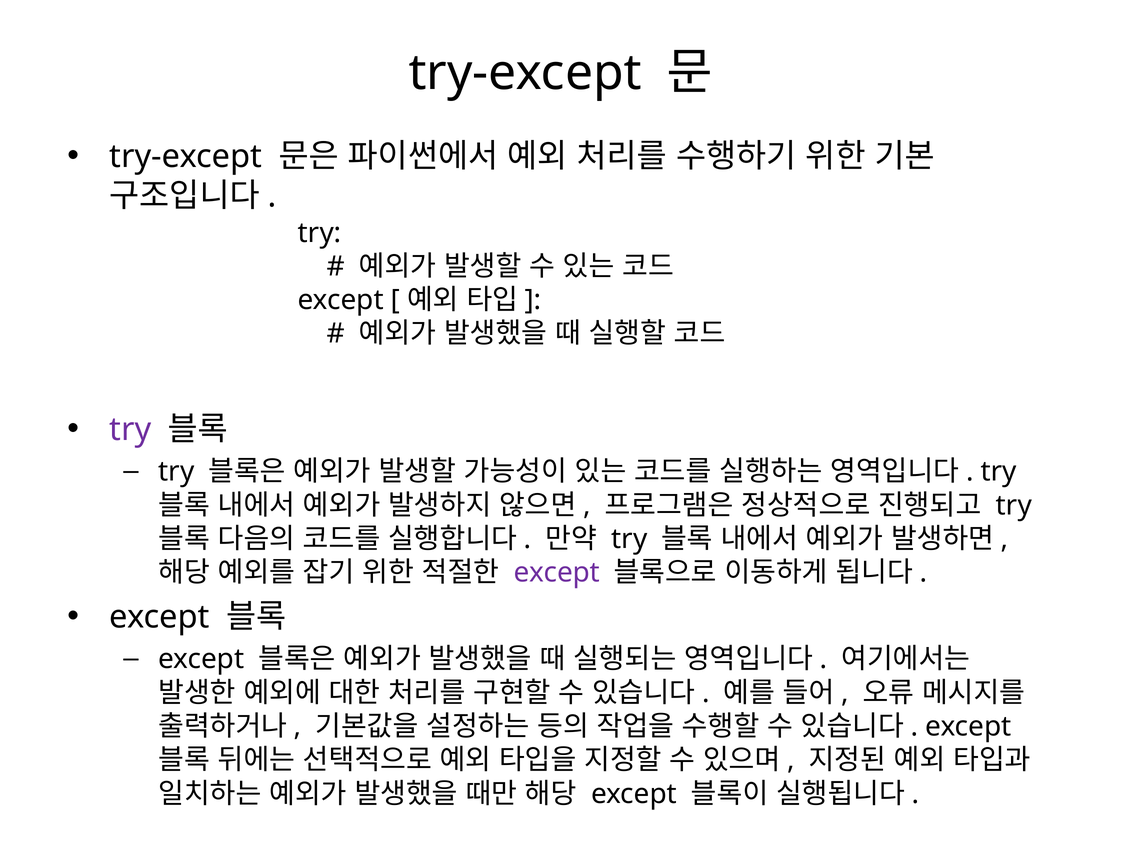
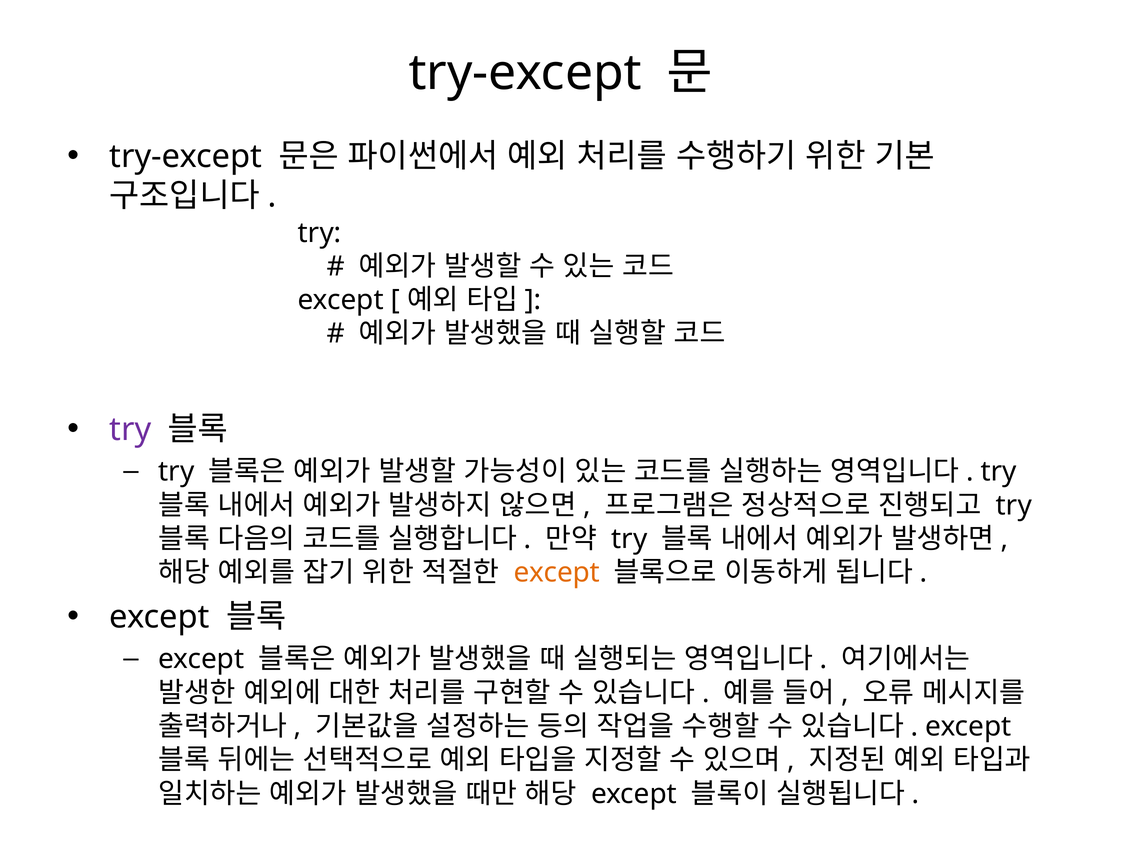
except at (557, 572) colour: purple -> orange
